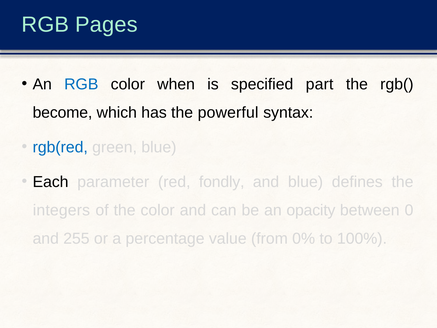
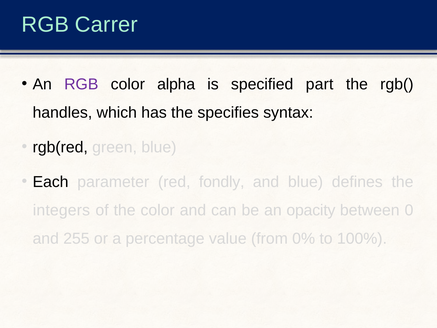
Pages: Pages -> Carrer
RGB at (81, 84) colour: blue -> purple
when: when -> alpha
become: become -> handles
powerful: powerful -> specifies
rgb(red colour: blue -> black
